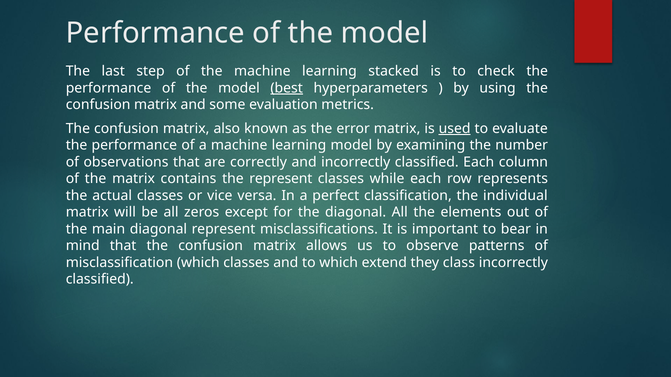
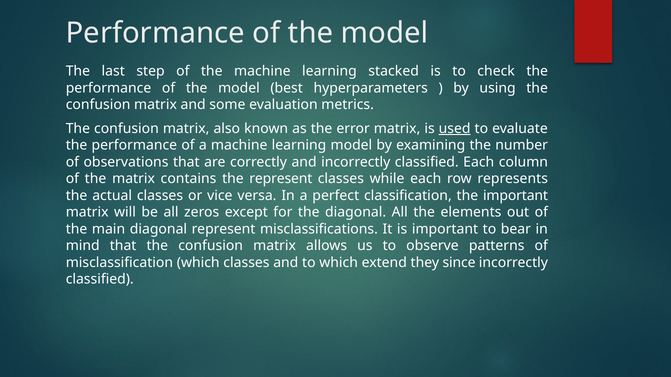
best underline: present -> none
the individual: individual -> important
class: class -> since
